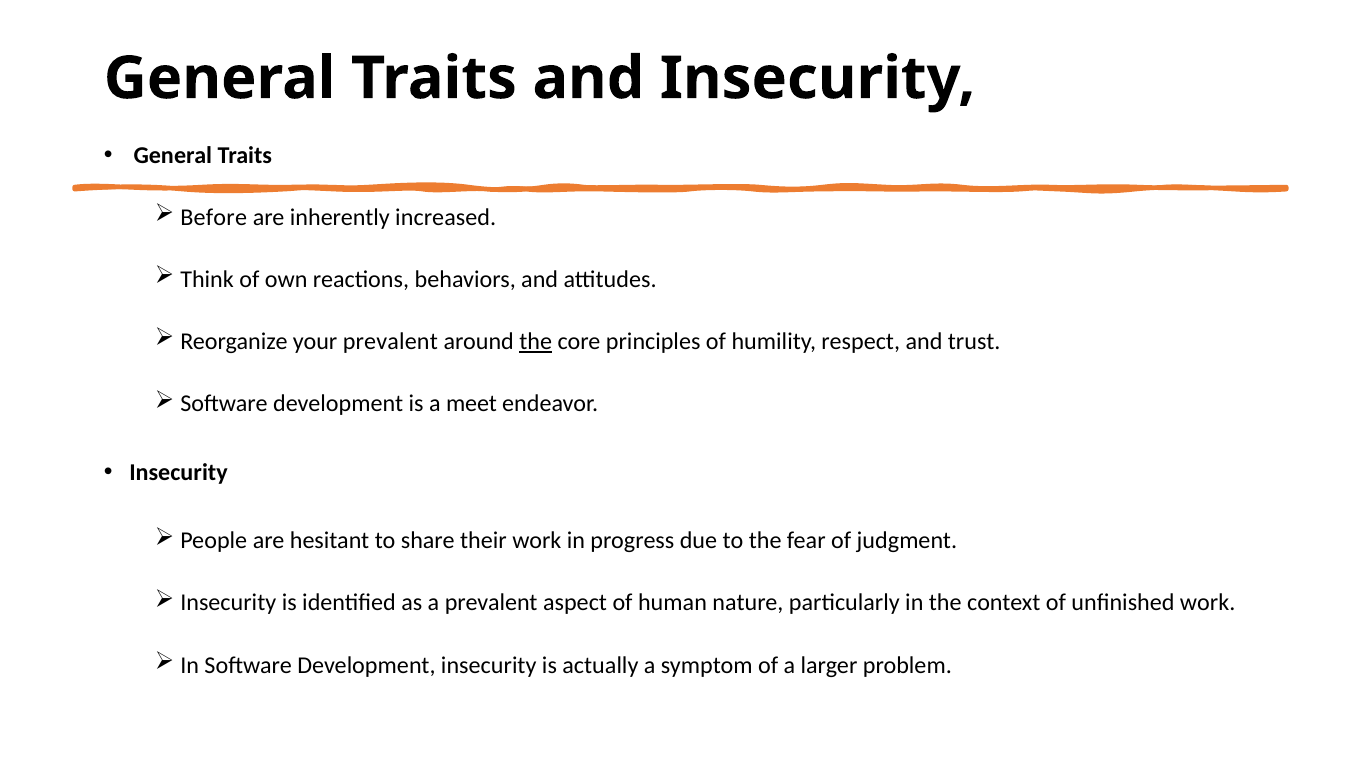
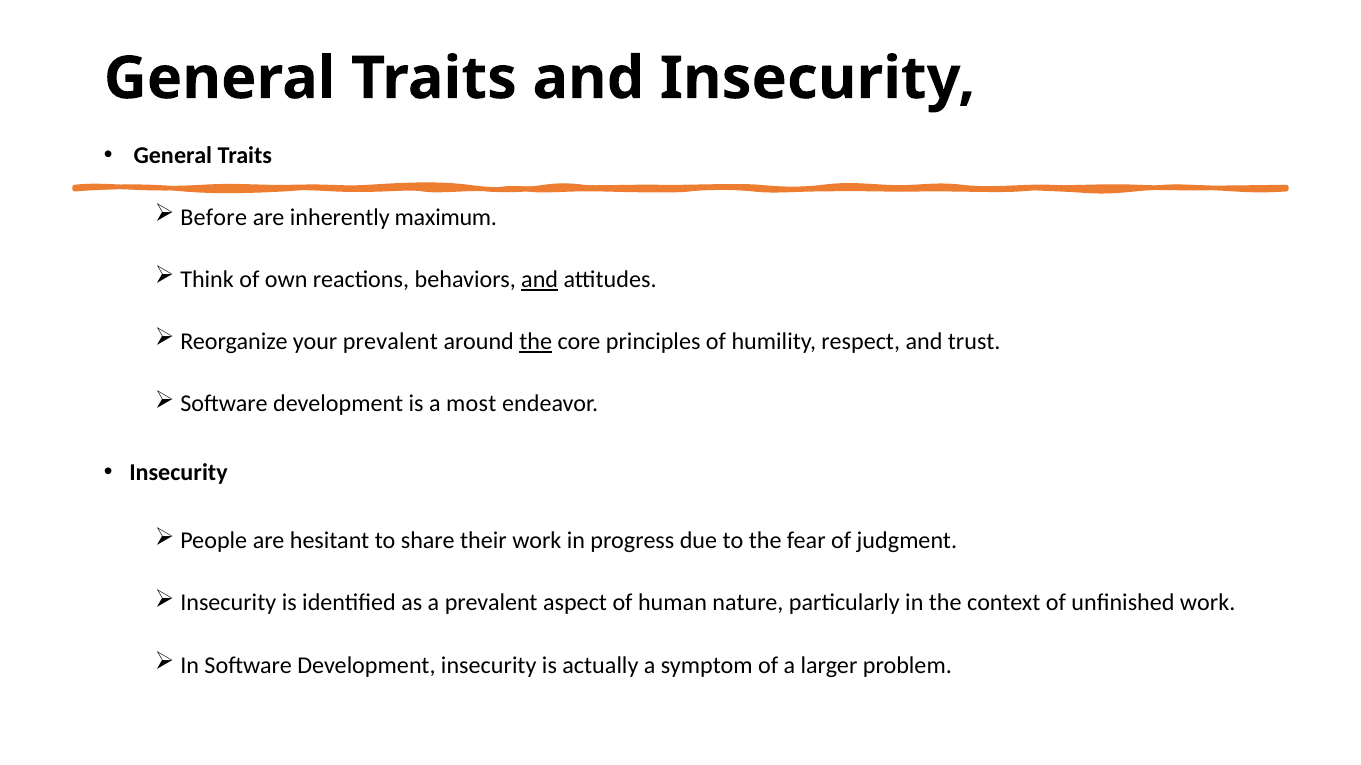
increased: increased -> maximum
and at (540, 280) underline: none -> present
meet: meet -> most
